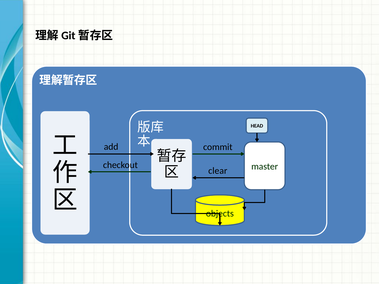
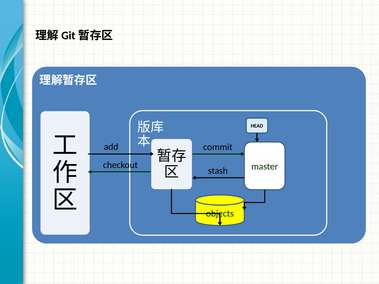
clear: clear -> stash
